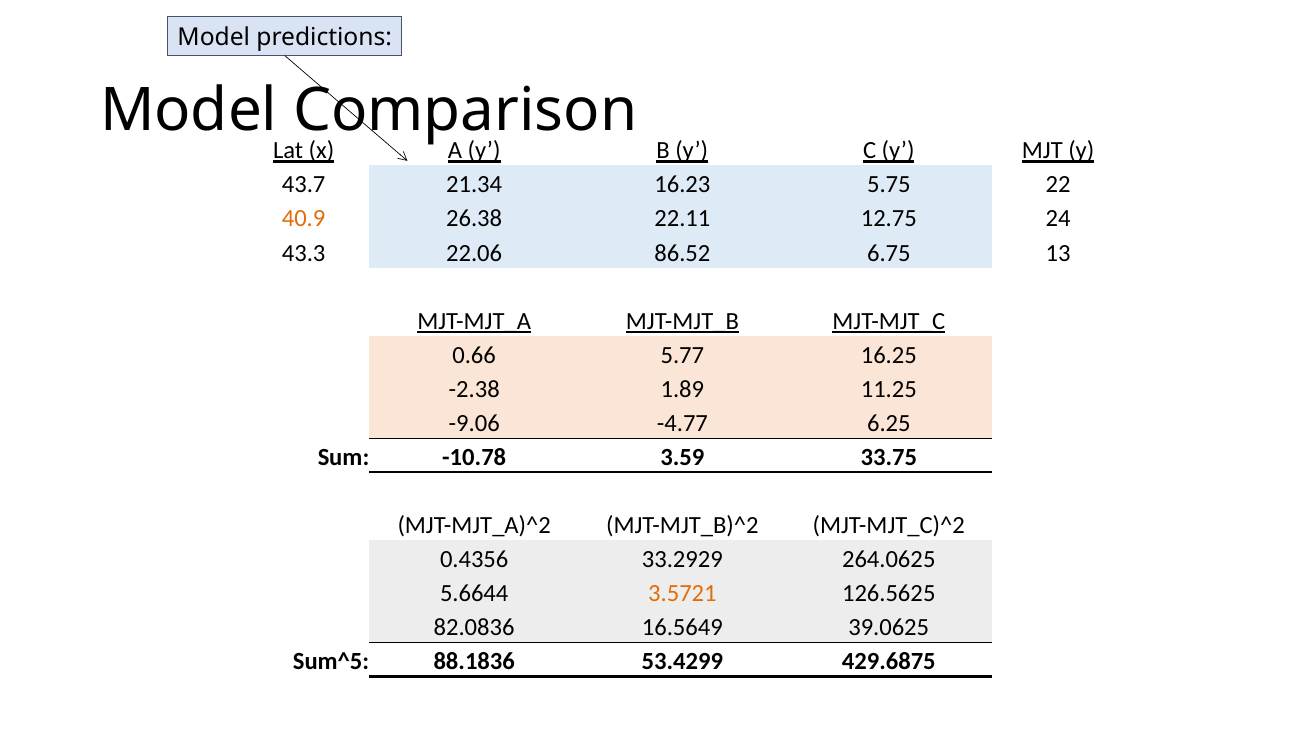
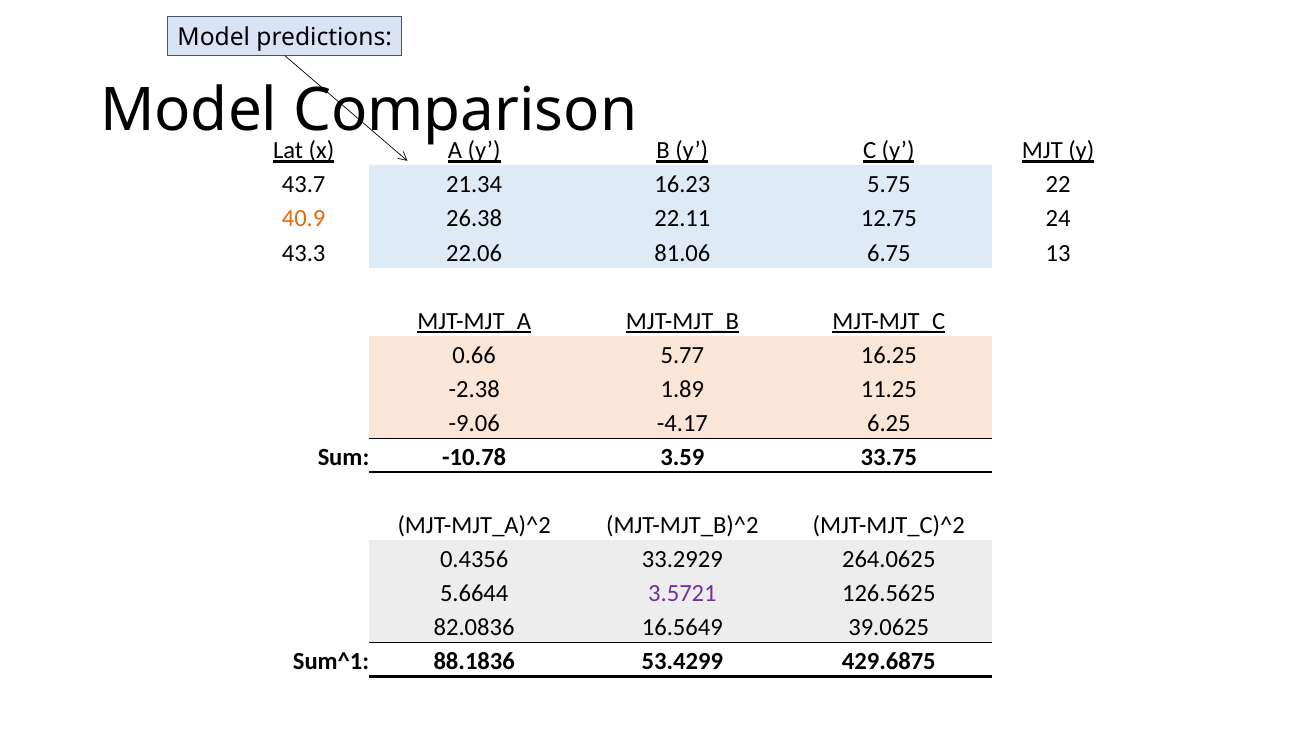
86.52: 86.52 -> 81.06
-4.77: -4.77 -> -4.17
3.5721 colour: orange -> purple
Sum^5: Sum^5 -> Sum^1
